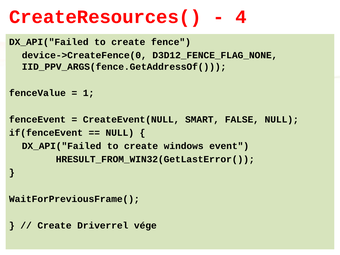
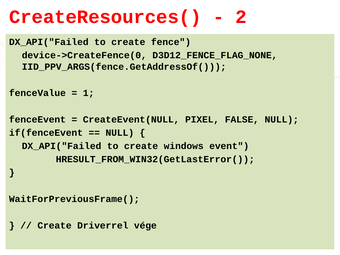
4: 4 -> 2
SMART: SMART -> PIXEL
